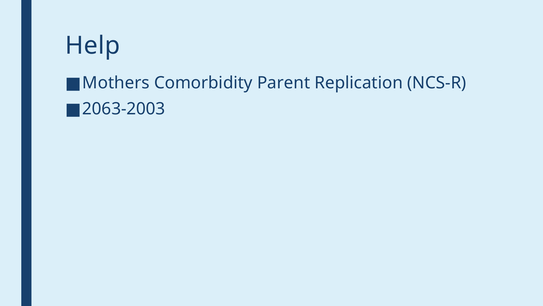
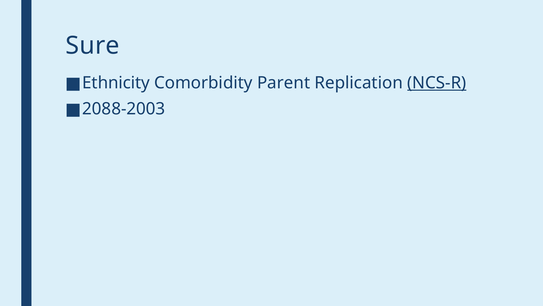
Help: Help -> Sure
Mothers: Mothers -> Ethnicity
NCS-R underline: none -> present
2063-2003: 2063-2003 -> 2088-2003
